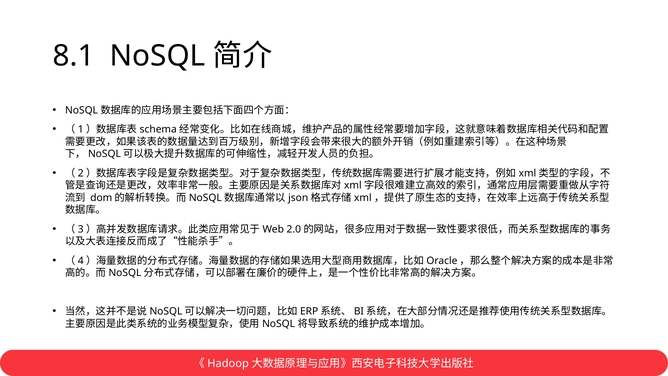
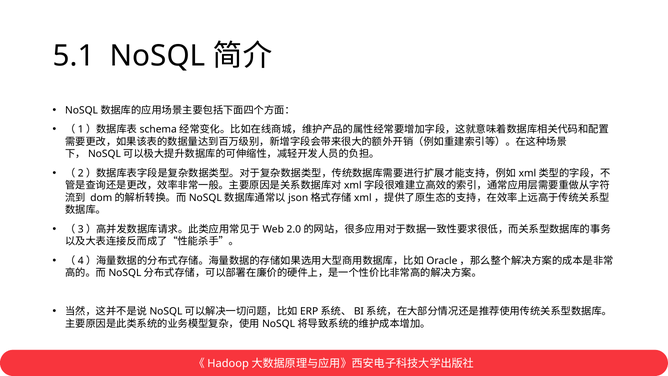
8.1: 8.1 -> 5.1
